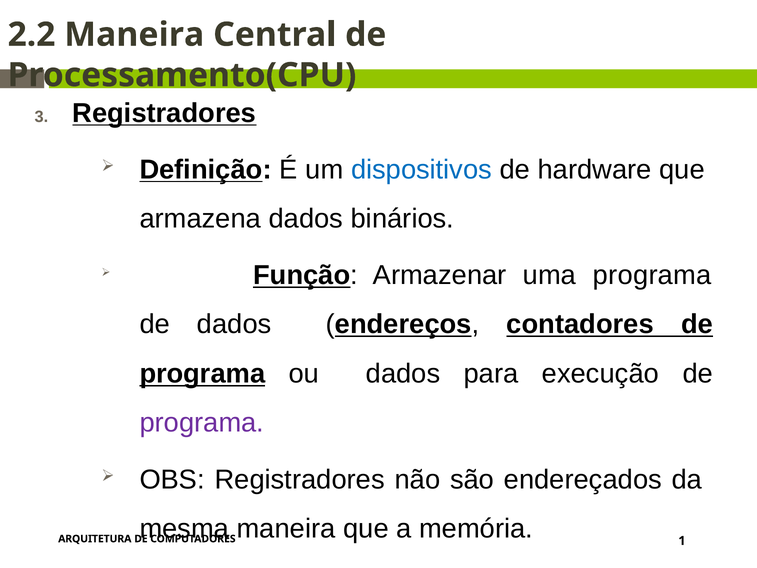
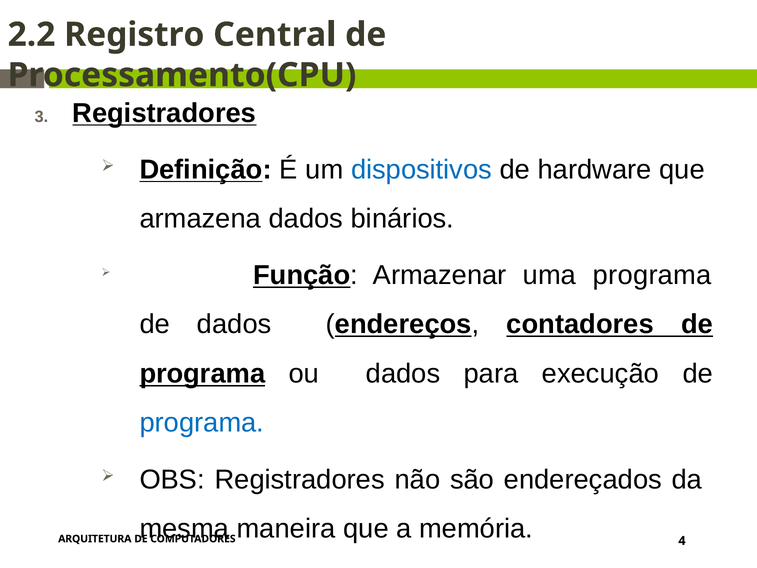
2.2 Maneira: Maneira -> Registro
programa at (202, 423) colour: purple -> blue
1: 1 -> 4
